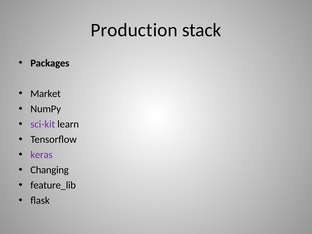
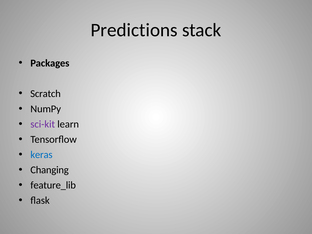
Production: Production -> Predictions
Market: Market -> Scratch
keras colour: purple -> blue
